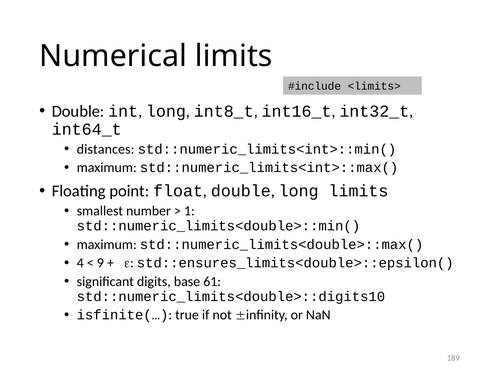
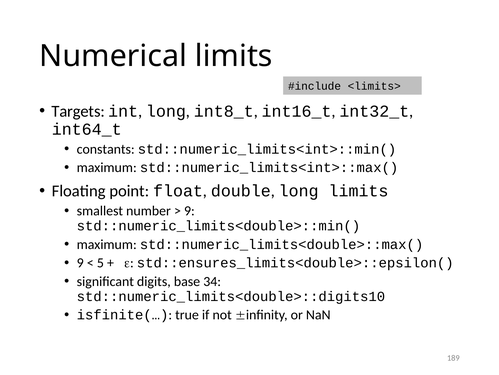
Double at (78, 111): Double -> Targets
distances: distances -> constants
1 at (189, 211): 1 -> 9
4 at (80, 262): 4 -> 9
9: 9 -> 5
61: 61 -> 34
